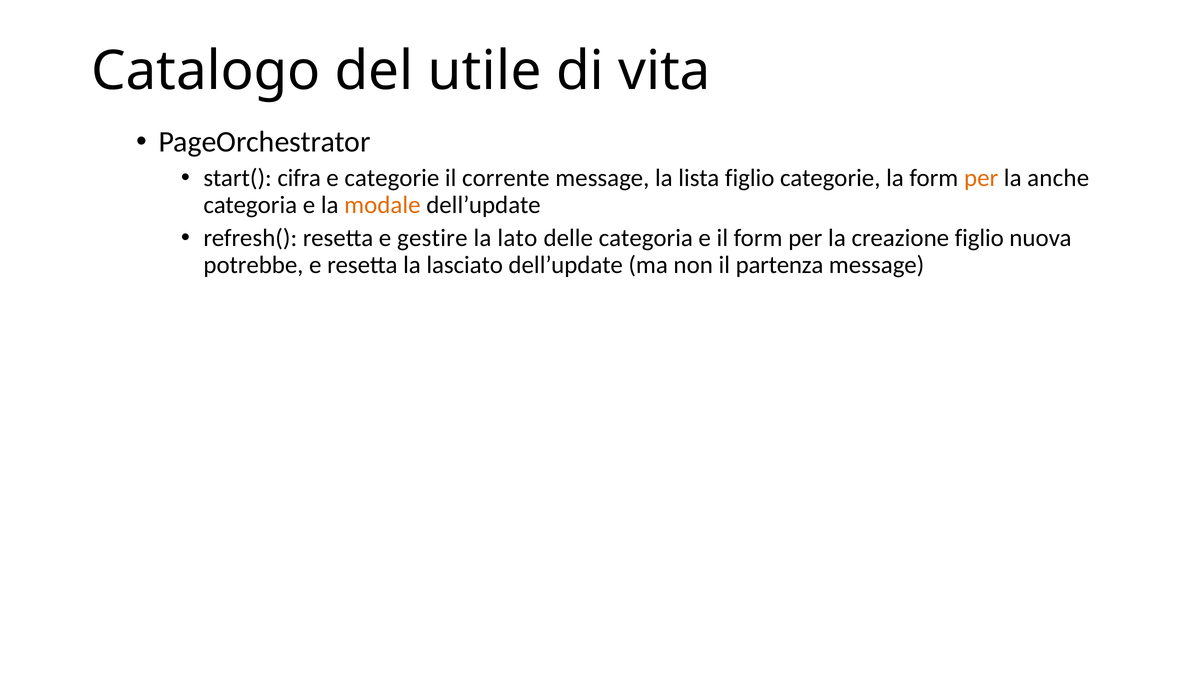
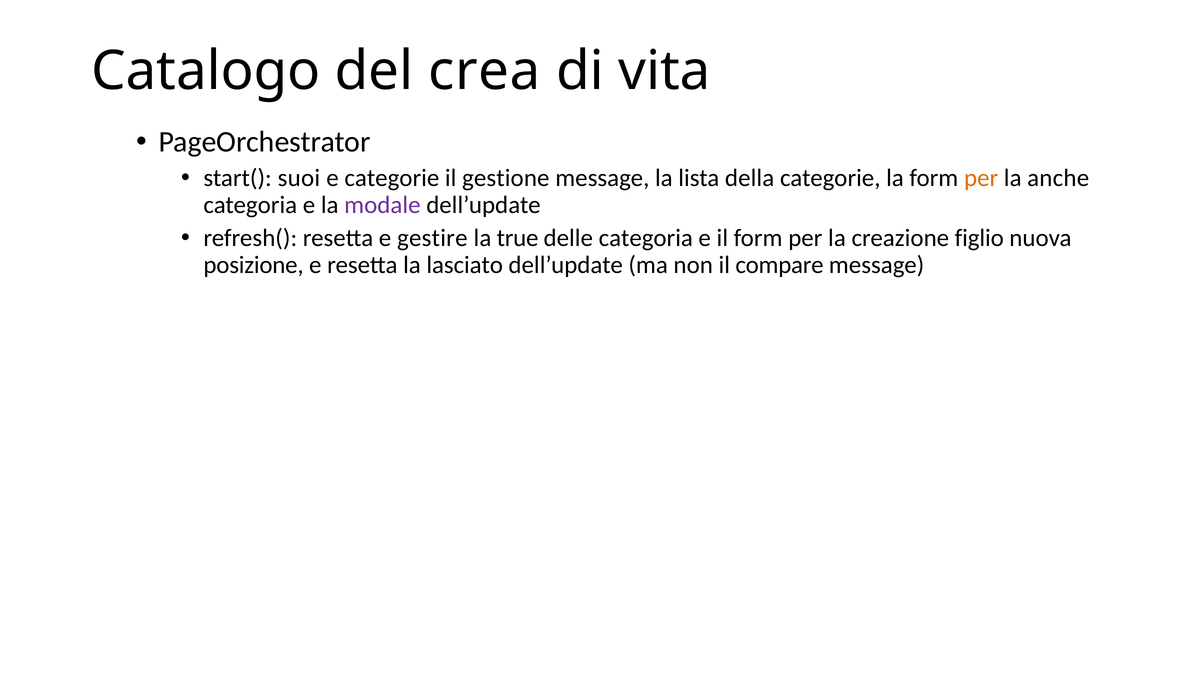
utile: utile -> crea
cifra: cifra -> suoi
corrente: corrente -> gestione
lista figlio: figlio -> della
modale colour: orange -> purple
lato: lato -> true
potrebbe: potrebbe -> posizione
partenza: partenza -> compare
